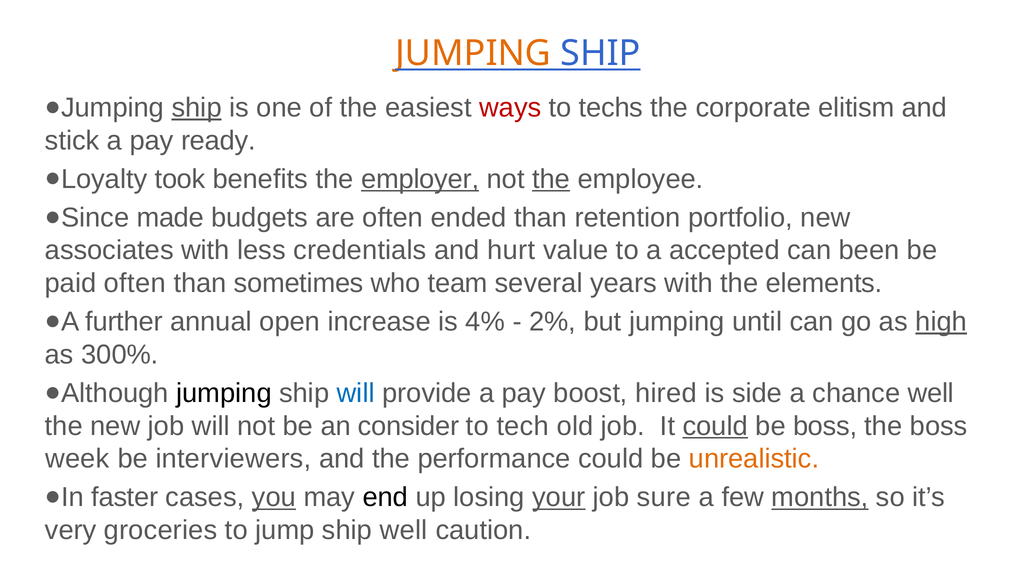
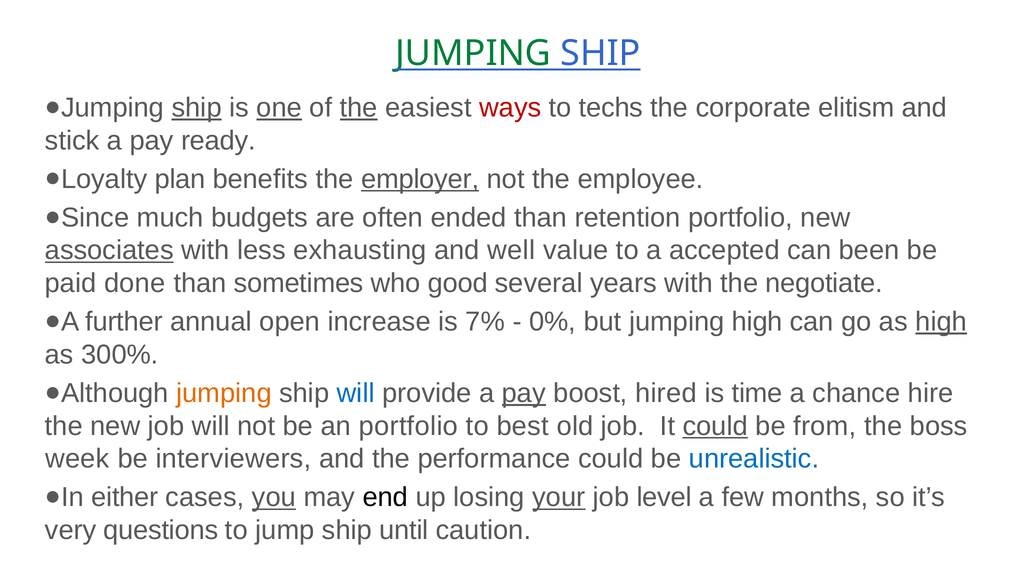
JUMPING at (473, 53) colour: orange -> green
one underline: none -> present
the at (359, 108) underline: none -> present
took: took -> plan
the at (551, 179) underline: present -> none
made: made -> much
associates underline: none -> present
credentials: credentials -> exhausting
hurt: hurt -> well
paid often: often -> done
team: team -> good
elements: elements -> negotiate
4%: 4% -> 7%
2%: 2% -> 0%
jumping until: until -> high
jumping at (224, 393) colour: black -> orange
pay at (524, 393) underline: none -> present
side: side -> time
chance well: well -> hire
an consider: consider -> portfolio
tech: tech -> best
be boss: boss -> from
unrealistic colour: orange -> blue
faster: faster -> either
sure: sure -> level
months underline: present -> none
groceries: groceries -> questions
ship well: well -> until
